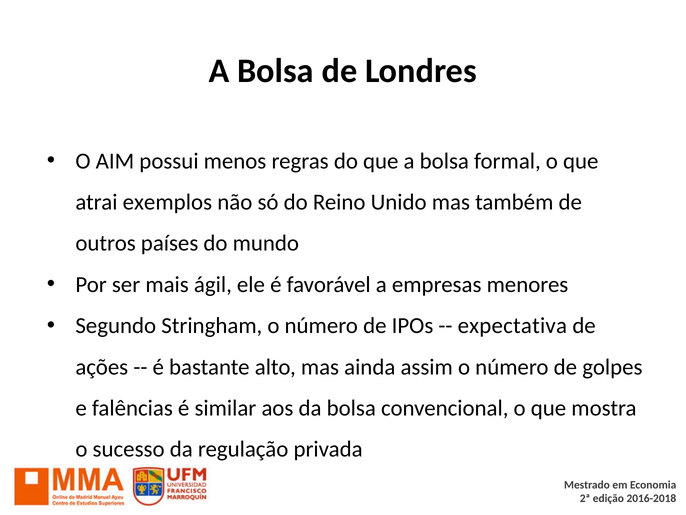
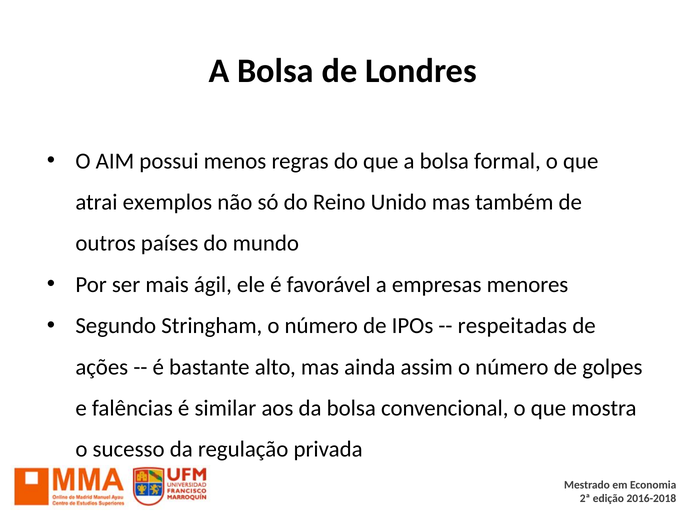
expectativa: expectativa -> respeitadas
